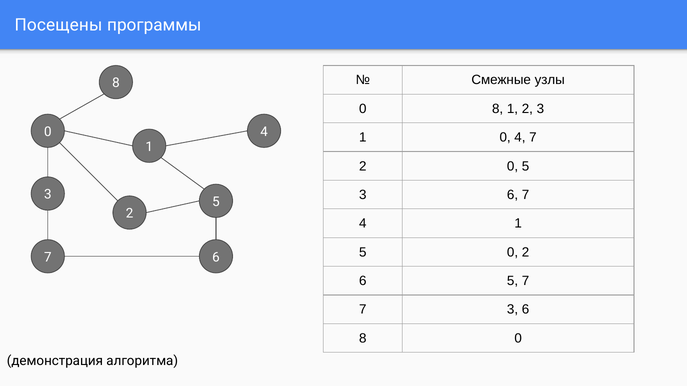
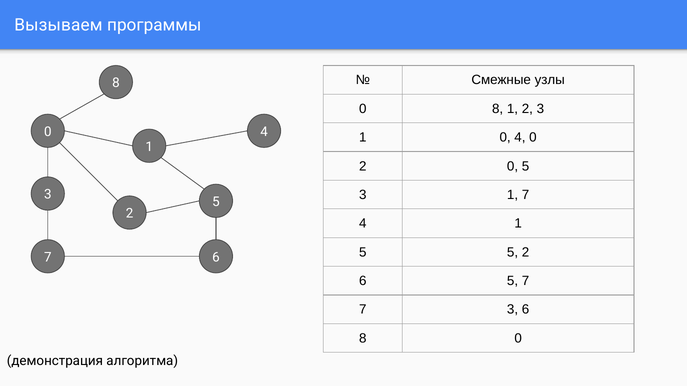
Посещены: Посещены -> Вызываем
4 7: 7 -> 0
6 at (513, 195): 6 -> 1
5 0: 0 -> 5
